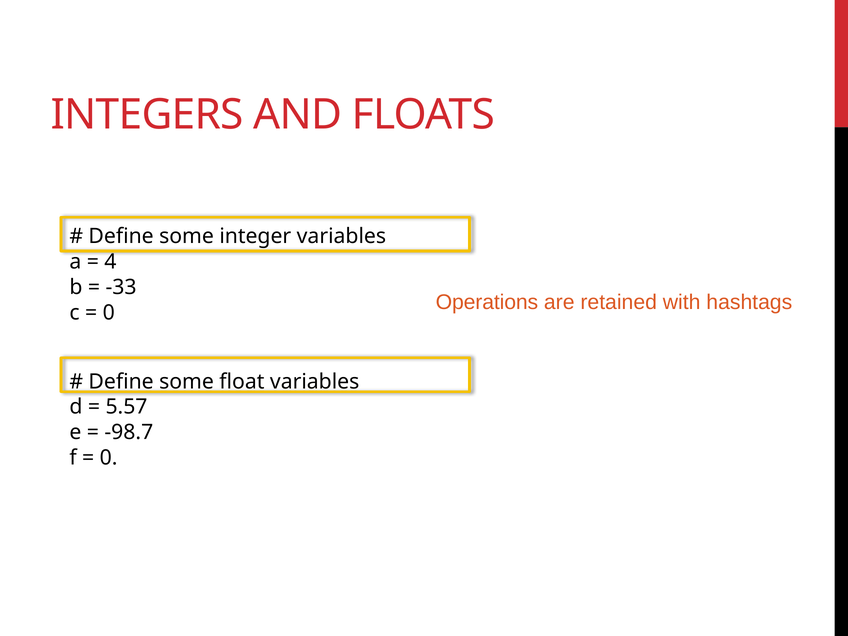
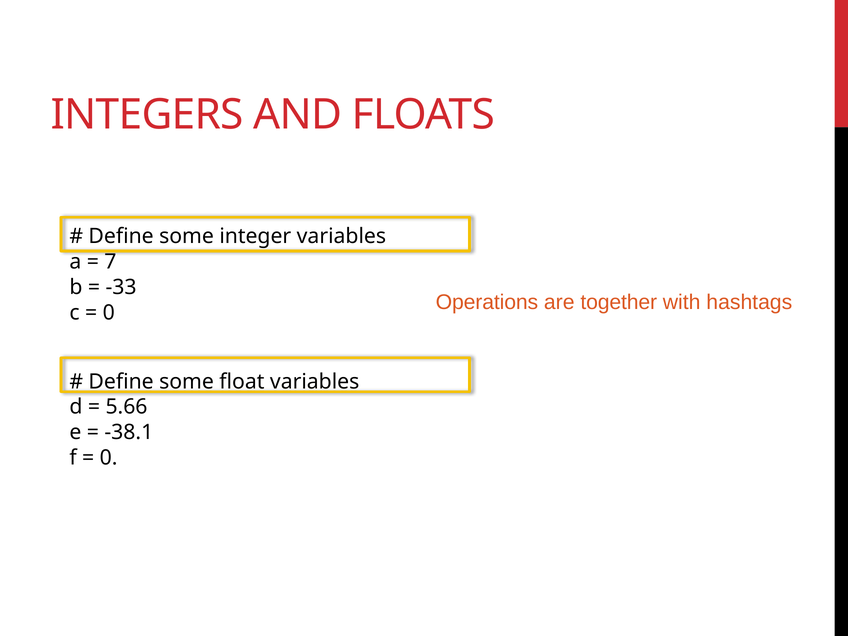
4: 4 -> 7
retained: retained -> together
5.57: 5.57 -> 5.66
-98.7: -98.7 -> -38.1
